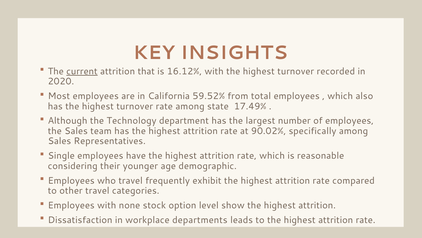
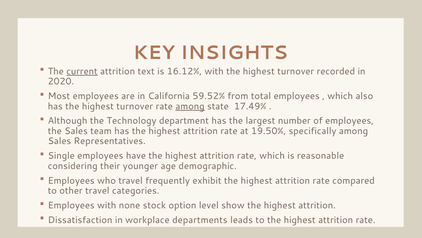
that: that -> text
among at (190, 106) underline: none -> present
90.02%: 90.02% -> 19.50%
